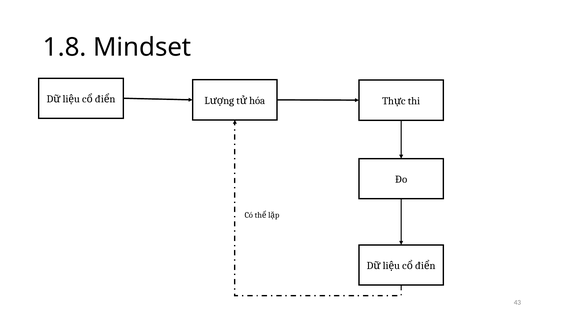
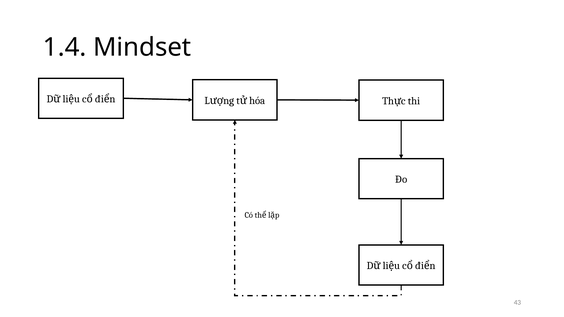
1.8: 1.8 -> 1.4
